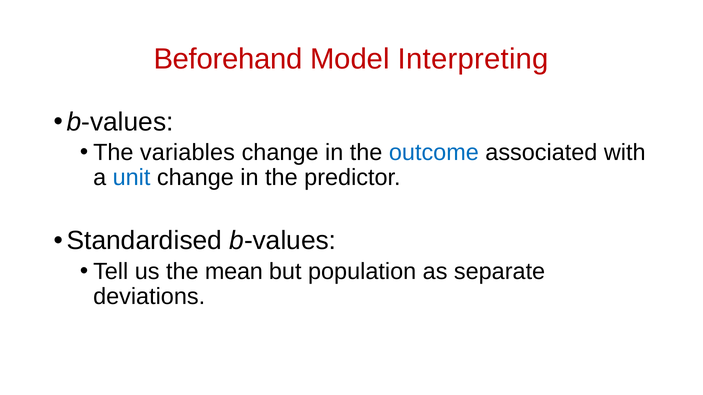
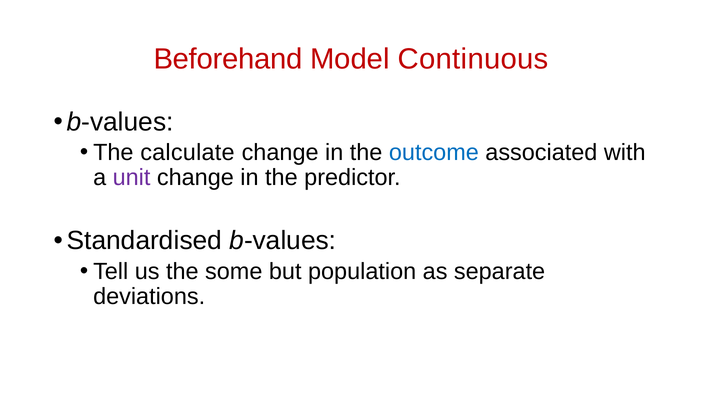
Interpreting: Interpreting -> Continuous
variables: variables -> calculate
unit colour: blue -> purple
mean: mean -> some
